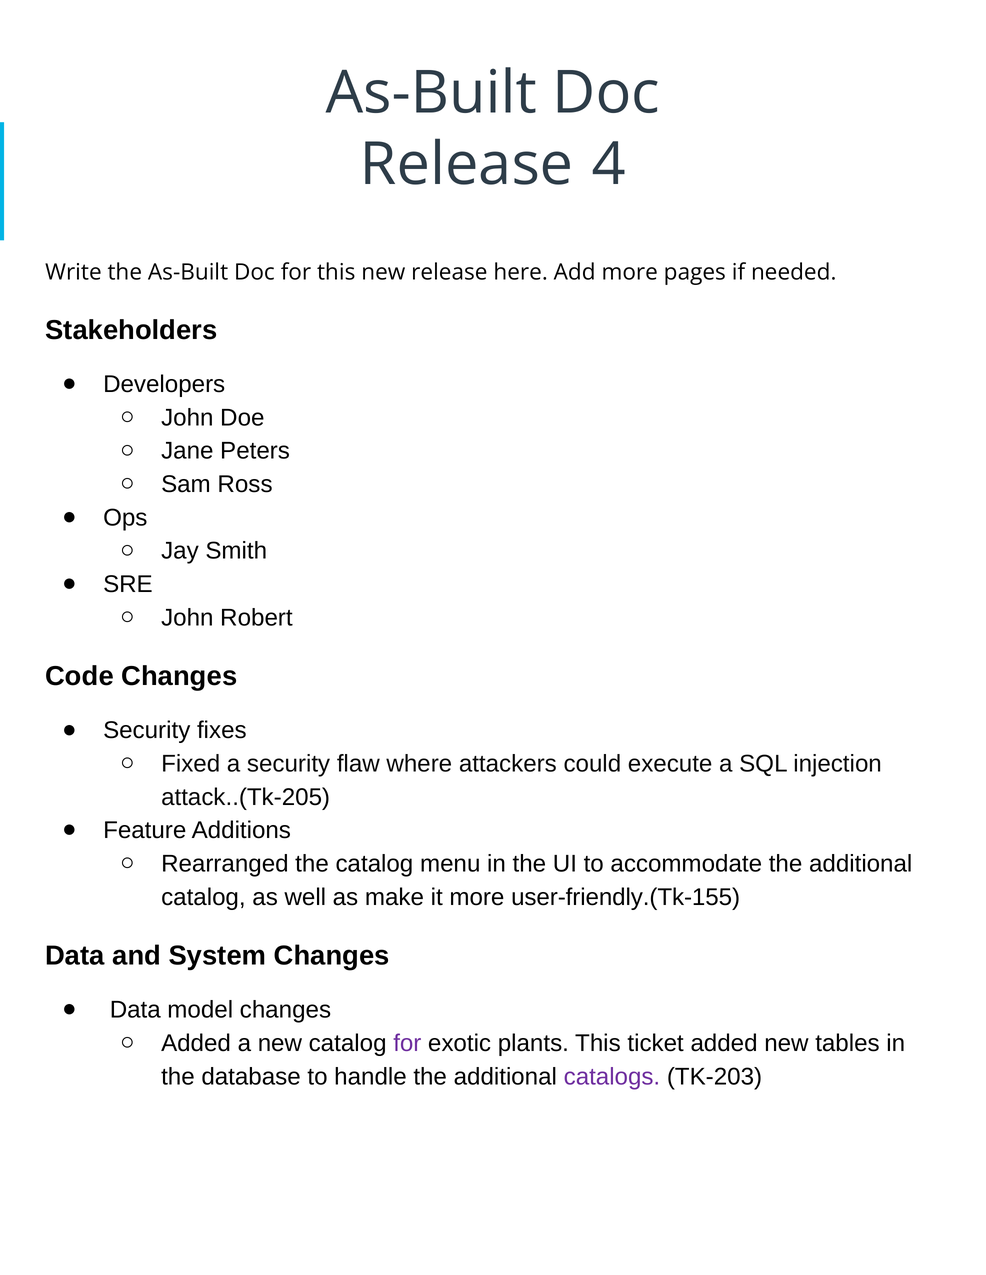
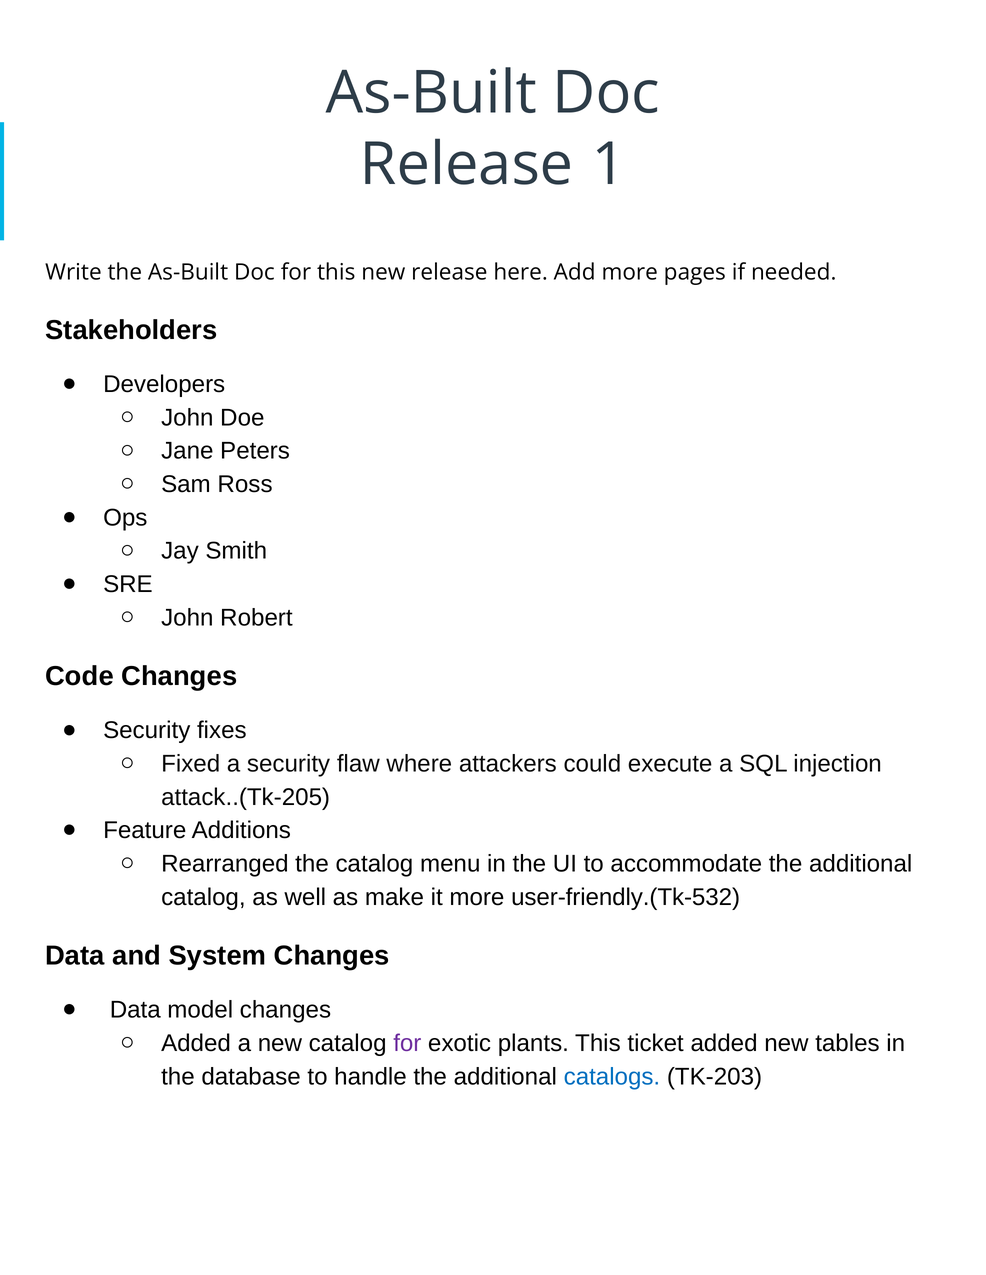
4: 4 -> 1
user-friendly.(Tk-155: user-friendly.(Tk-155 -> user-friendly.(Tk-532
catalogs colour: purple -> blue
